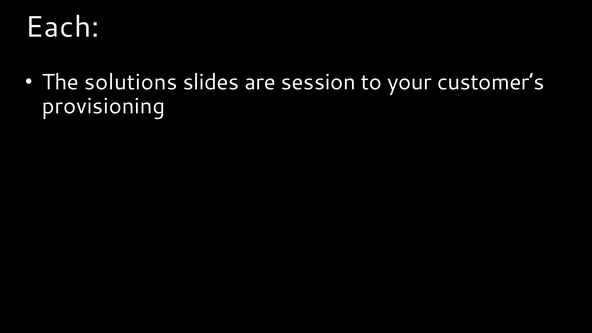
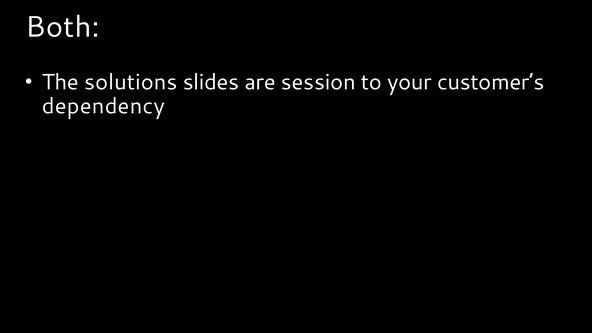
Each: Each -> Both
provisioning: provisioning -> dependency
